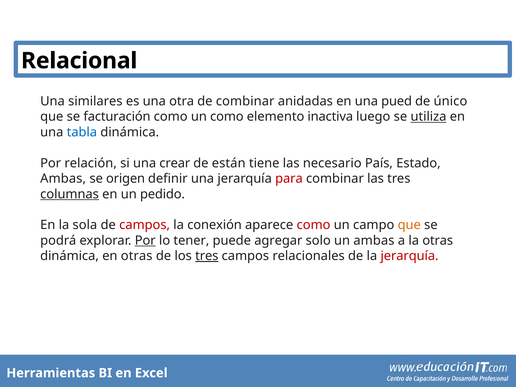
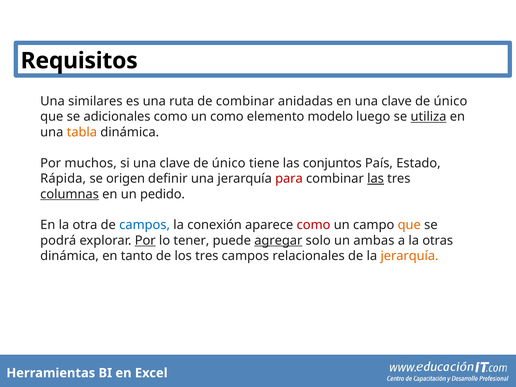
Relacional: Relacional -> Requisitos
otra: otra -> ruta
en una pued: pued -> clave
facturación: facturación -> adicionales
inactiva: inactiva -> modelo
tabla colour: blue -> orange
relación: relación -> muchos
si una crear: crear -> clave
están at (229, 163): están -> único
necesario: necesario -> conjuntos
Ambas at (63, 179): Ambas -> Rápida
las at (376, 179) underline: none -> present
sola: sola -> otra
campos at (145, 225) colour: red -> blue
agregar underline: none -> present
en otras: otras -> tanto
tres at (207, 256) underline: present -> none
jerarquía at (410, 256) colour: red -> orange
